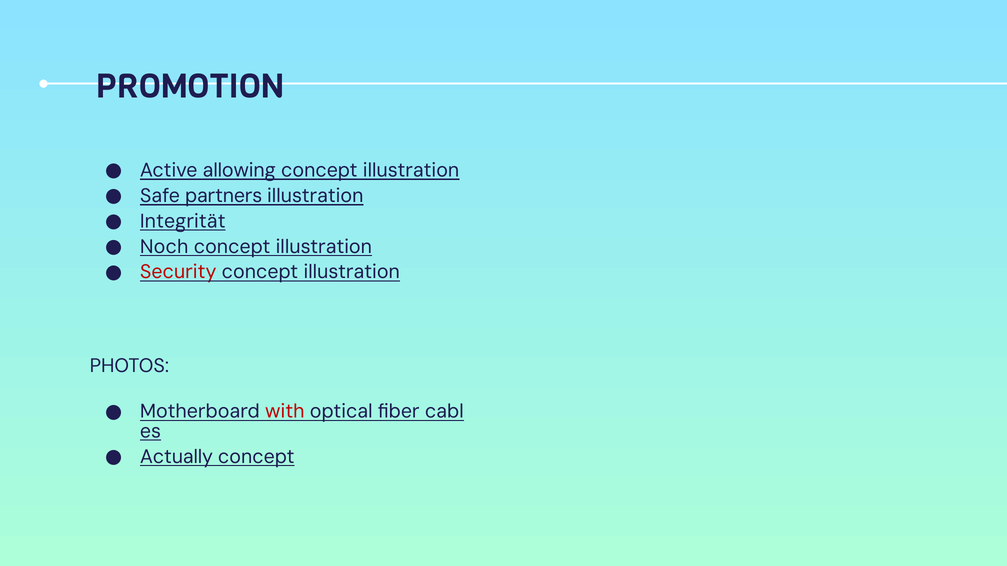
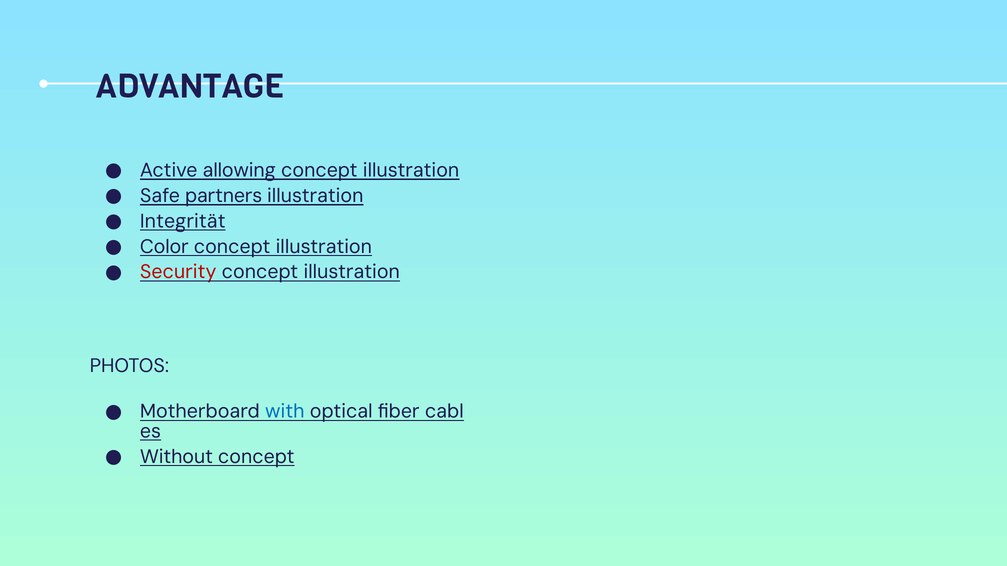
PROMOTION: PROMOTION -> ADVANTAGE
Noch: Noch -> Color
with colour: red -> blue
Actually: Actually -> Without
